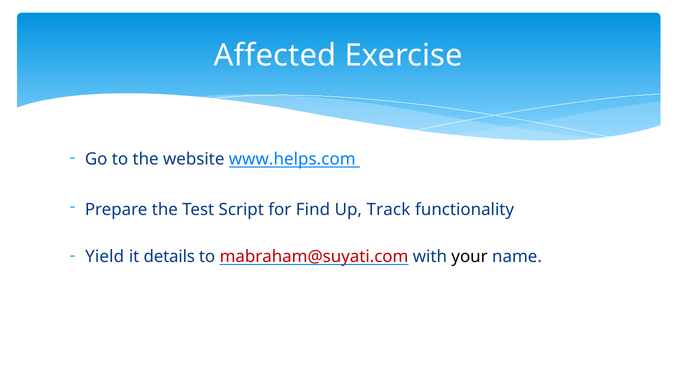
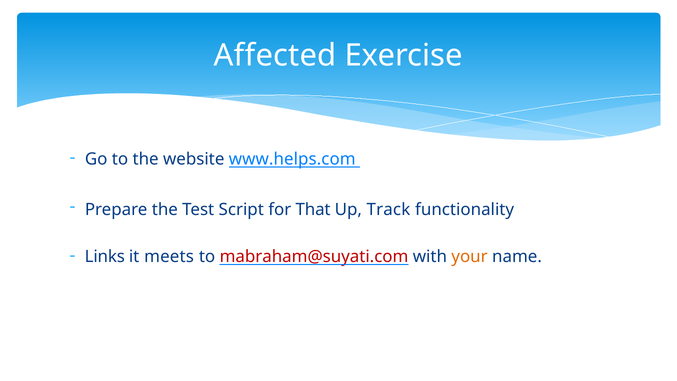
Find: Find -> That
Yield: Yield -> Links
details: details -> meets
your colour: black -> orange
